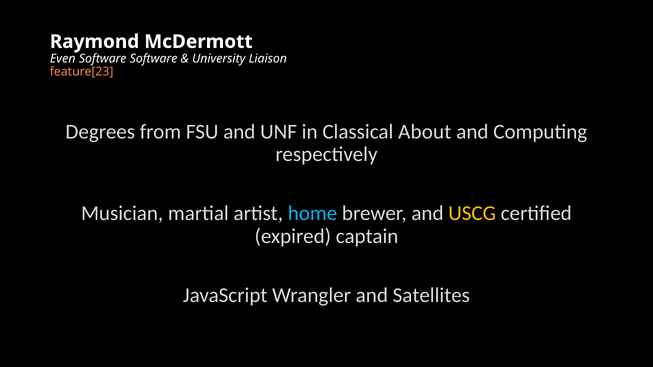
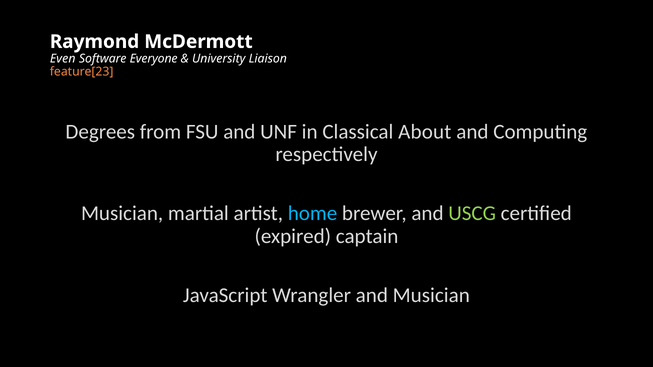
Software Software: Software -> Everyone
USCG colour: yellow -> light green
and Satellites: Satellites -> Musician
